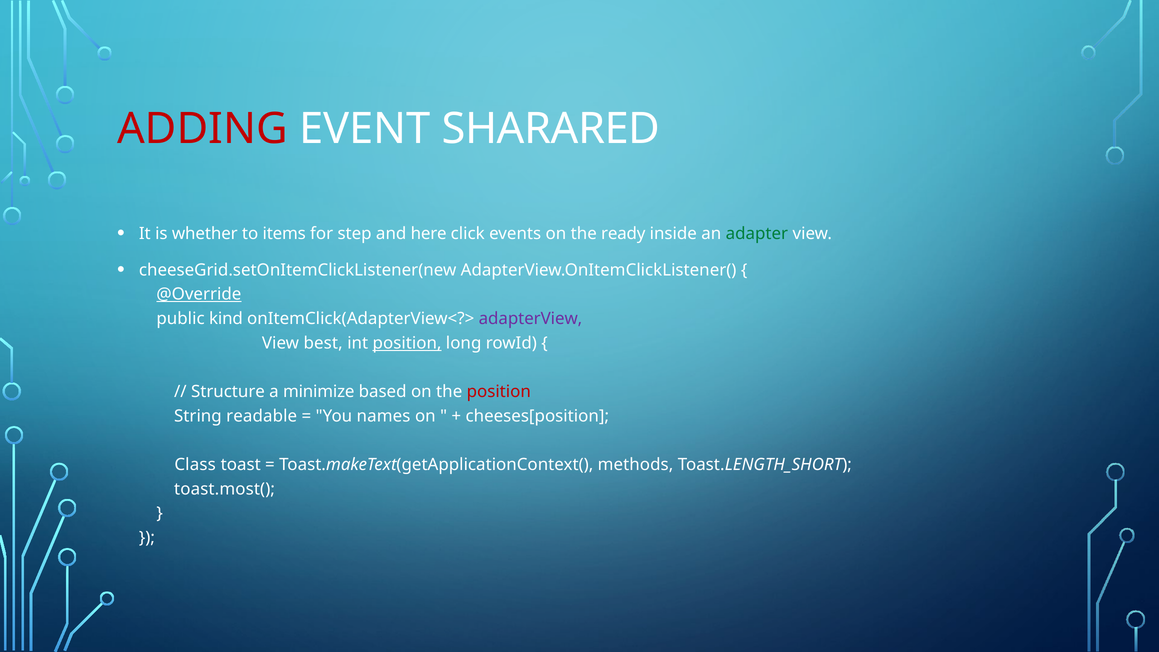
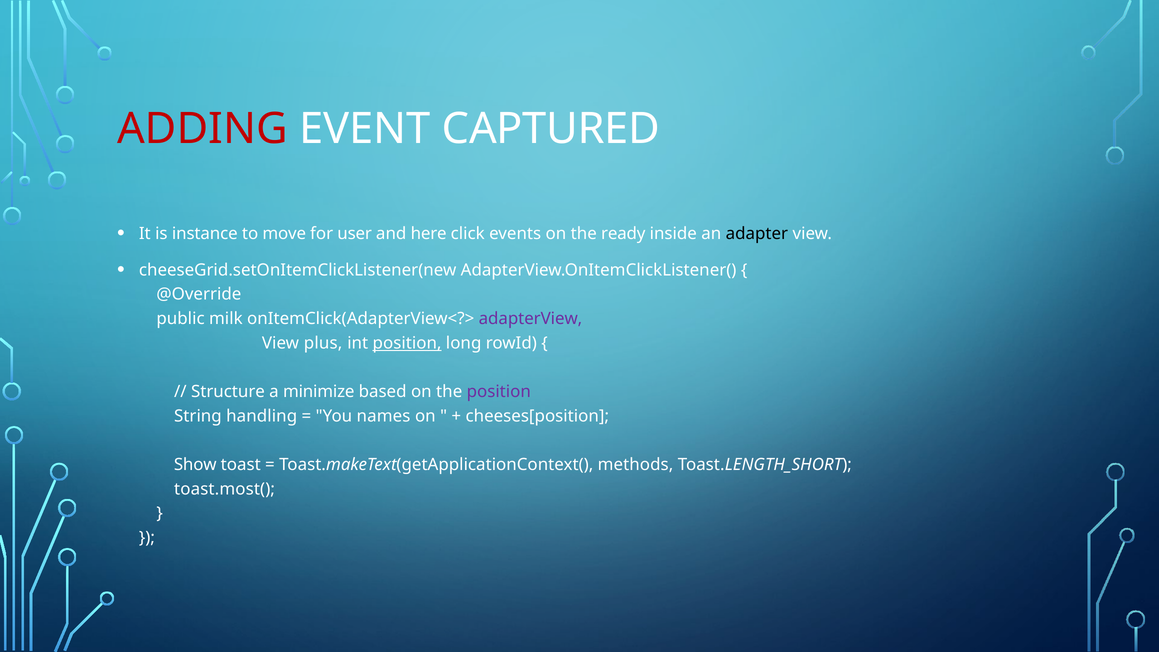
SHARARED: SHARARED -> CAPTURED
whether: whether -> instance
items: items -> move
step: step -> user
adapter colour: green -> black
@Override underline: present -> none
kind: kind -> milk
best: best -> plus
position at (499, 392) colour: red -> purple
readable: readable -> handling
Class: Class -> Show
